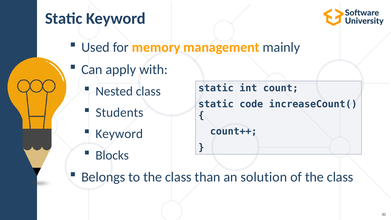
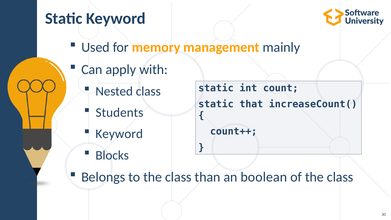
code: code -> that
solution: solution -> boolean
